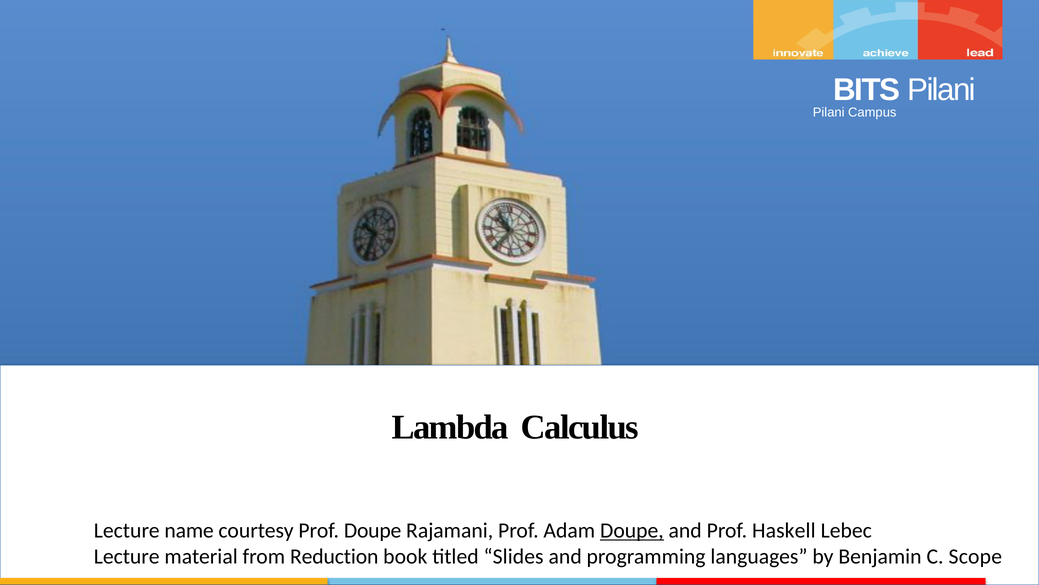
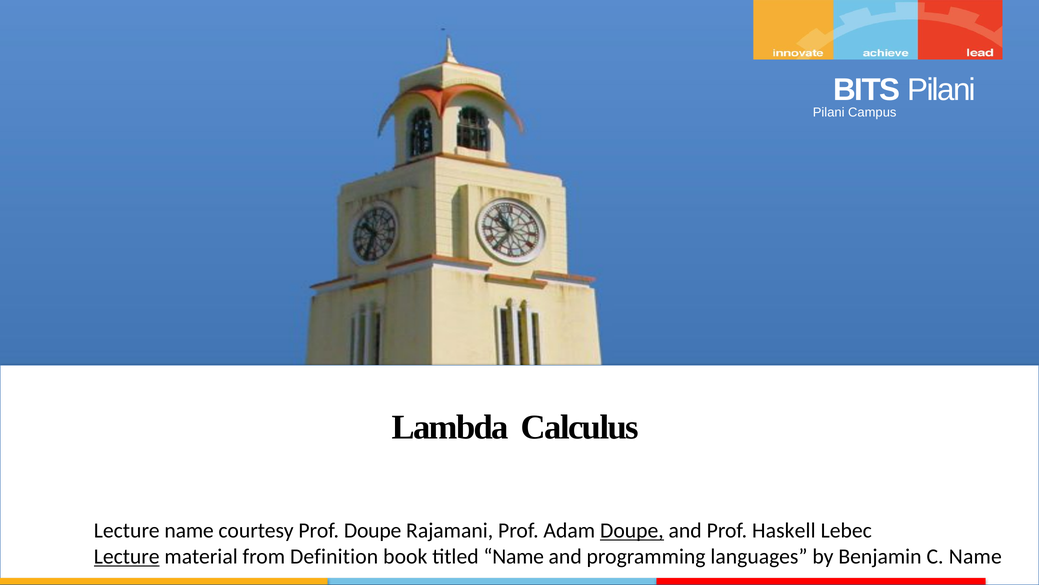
Lecture at (127, 556) underline: none -> present
Reduction: Reduction -> Definition
titled Slides: Slides -> Name
C Scope: Scope -> Name
